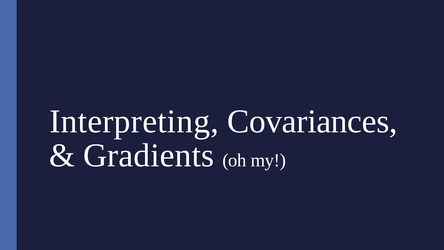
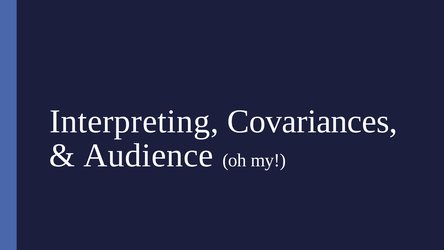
Gradients: Gradients -> Audience
